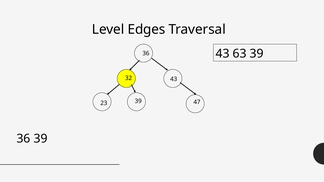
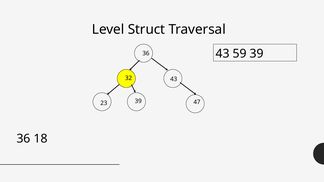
Edges: Edges -> Struct
63: 63 -> 59
36 39: 39 -> 18
